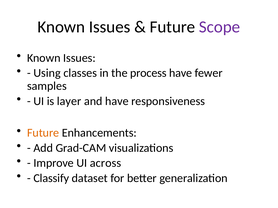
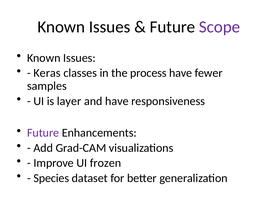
Using: Using -> Keras
Future at (43, 133) colour: orange -> purple
across: across -> frozen
Classify: Classify -> Species
